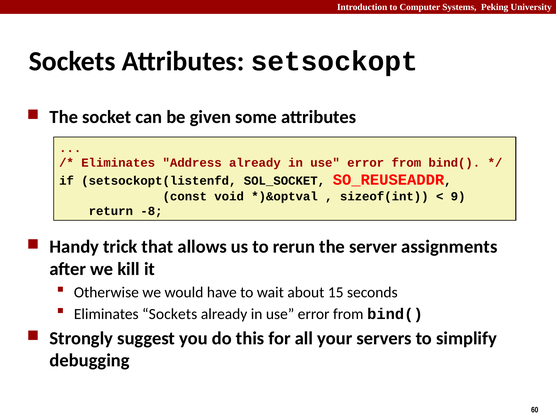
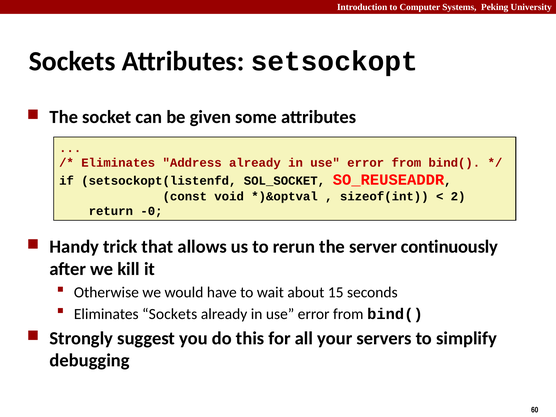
9: 9 -> 2
-8: -8 -> -0
assignments: assignments -> continuously
